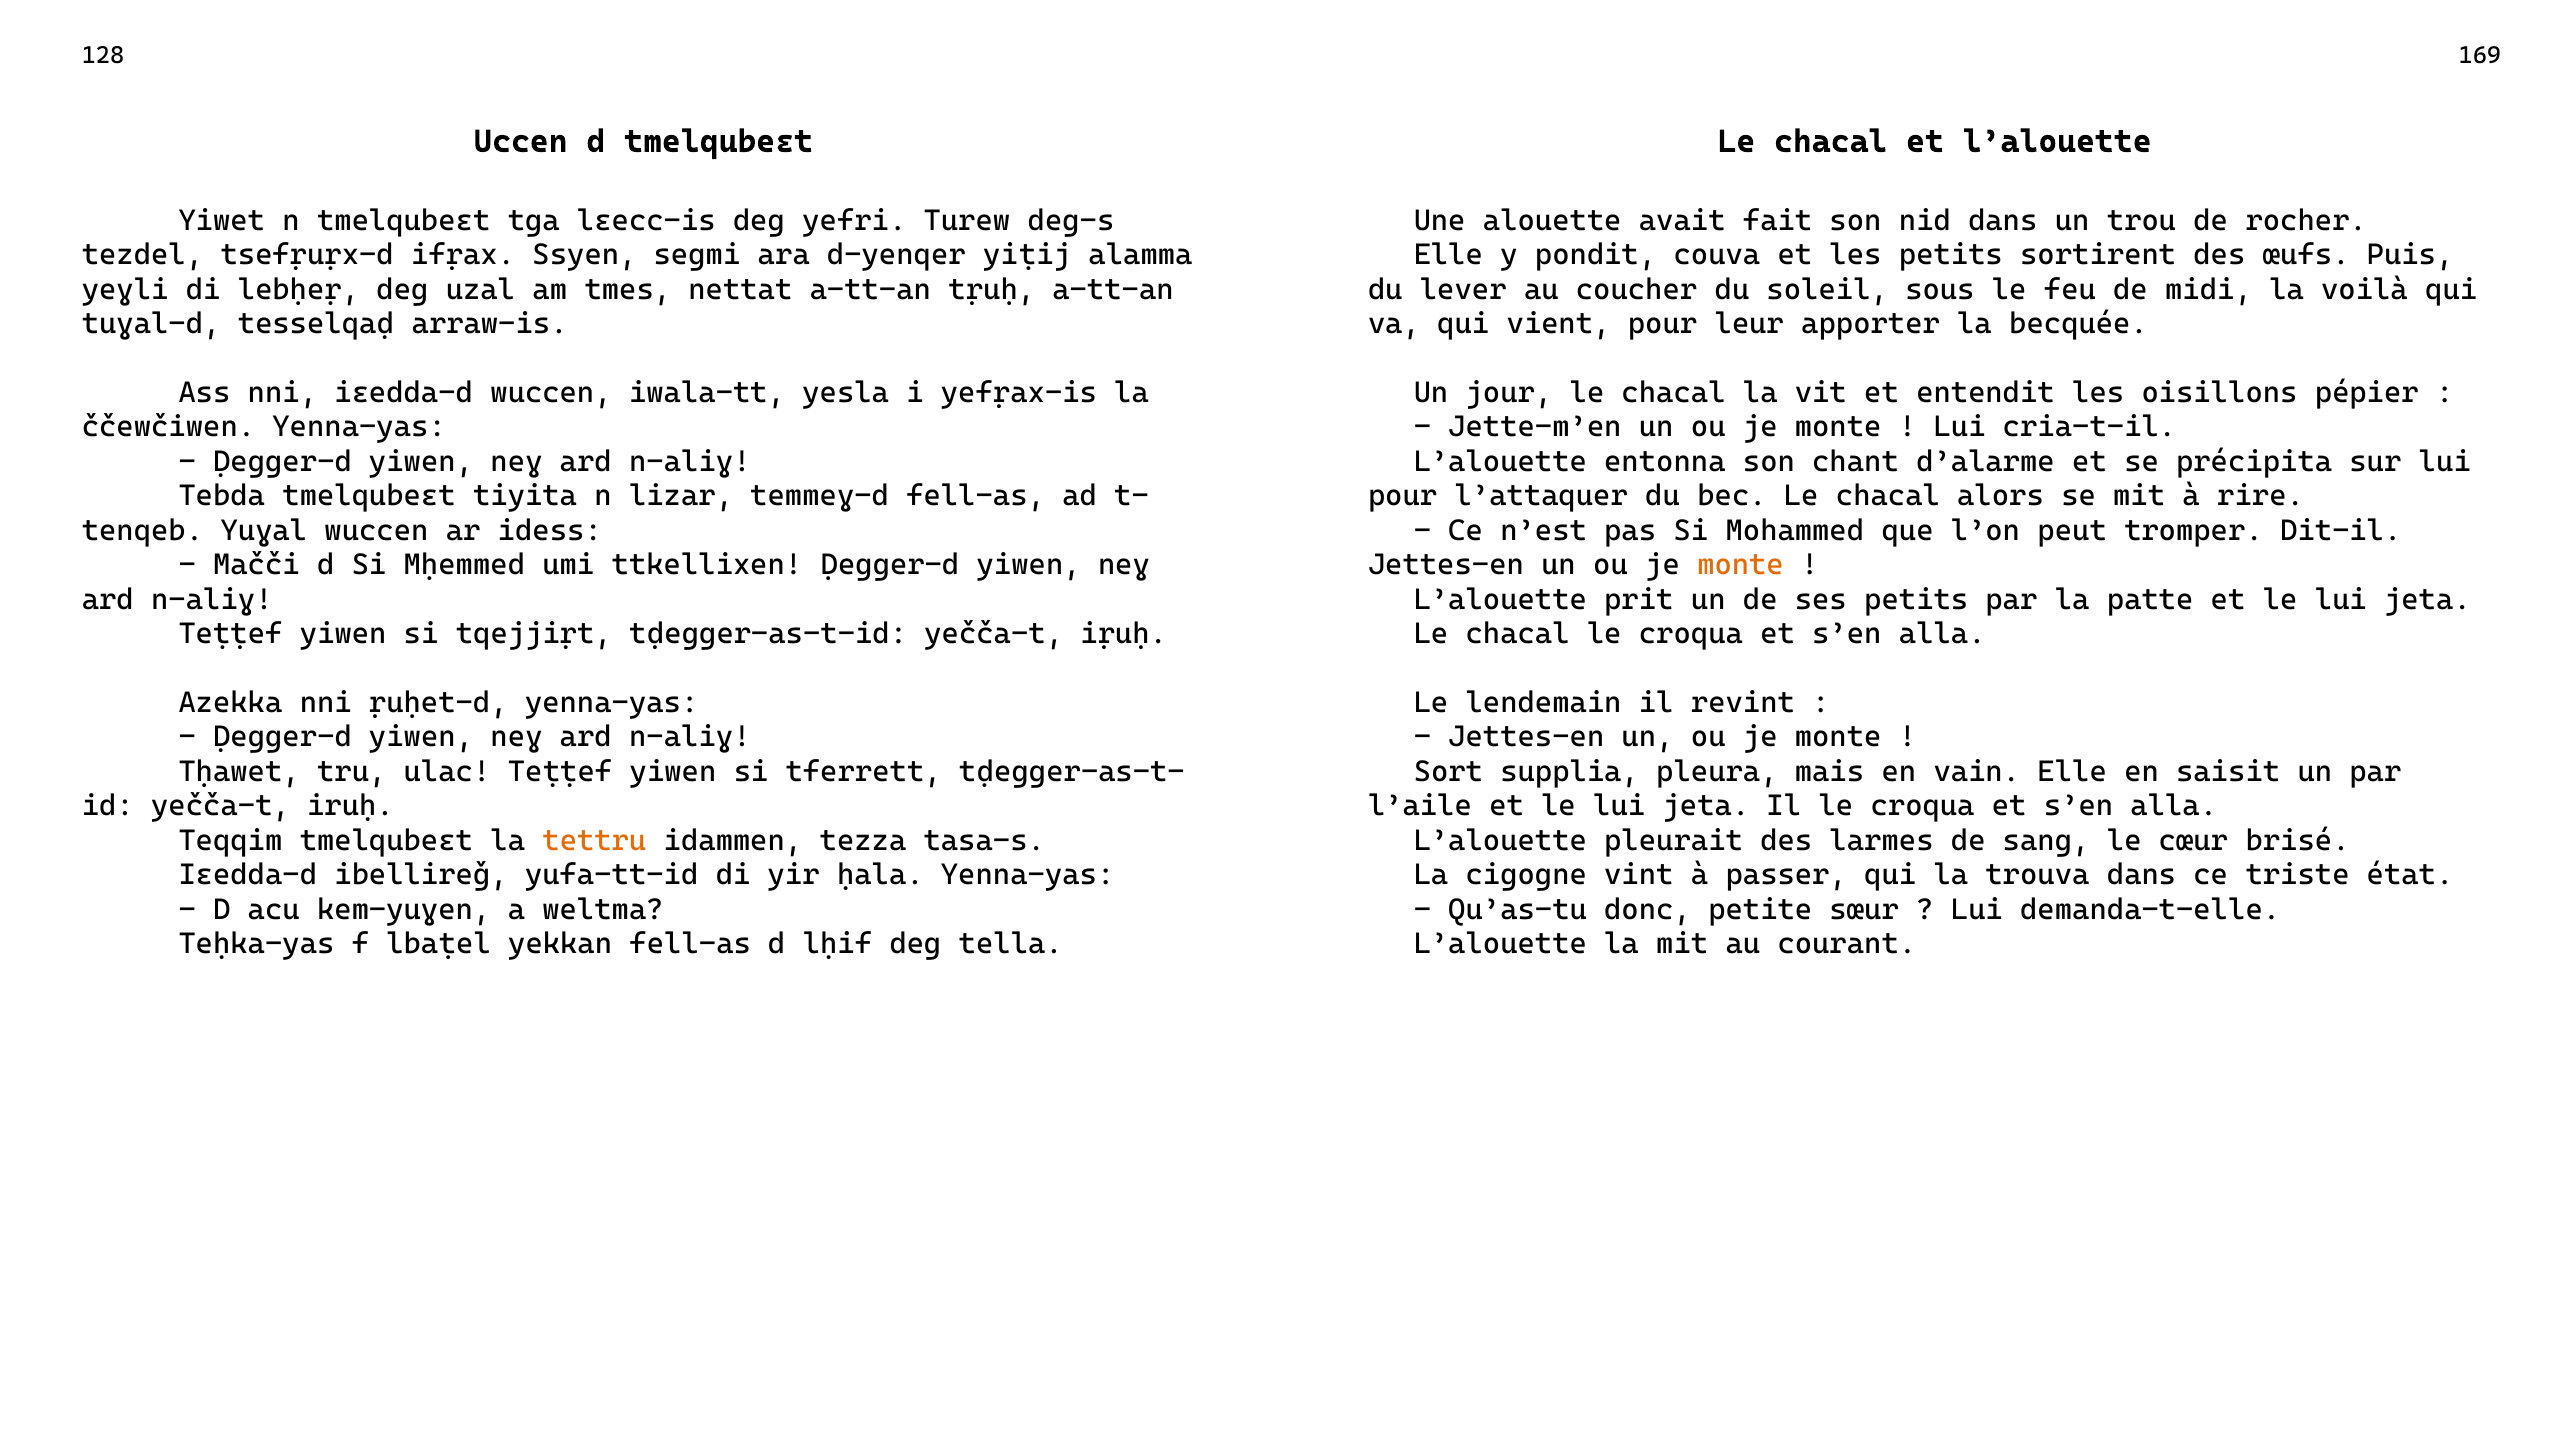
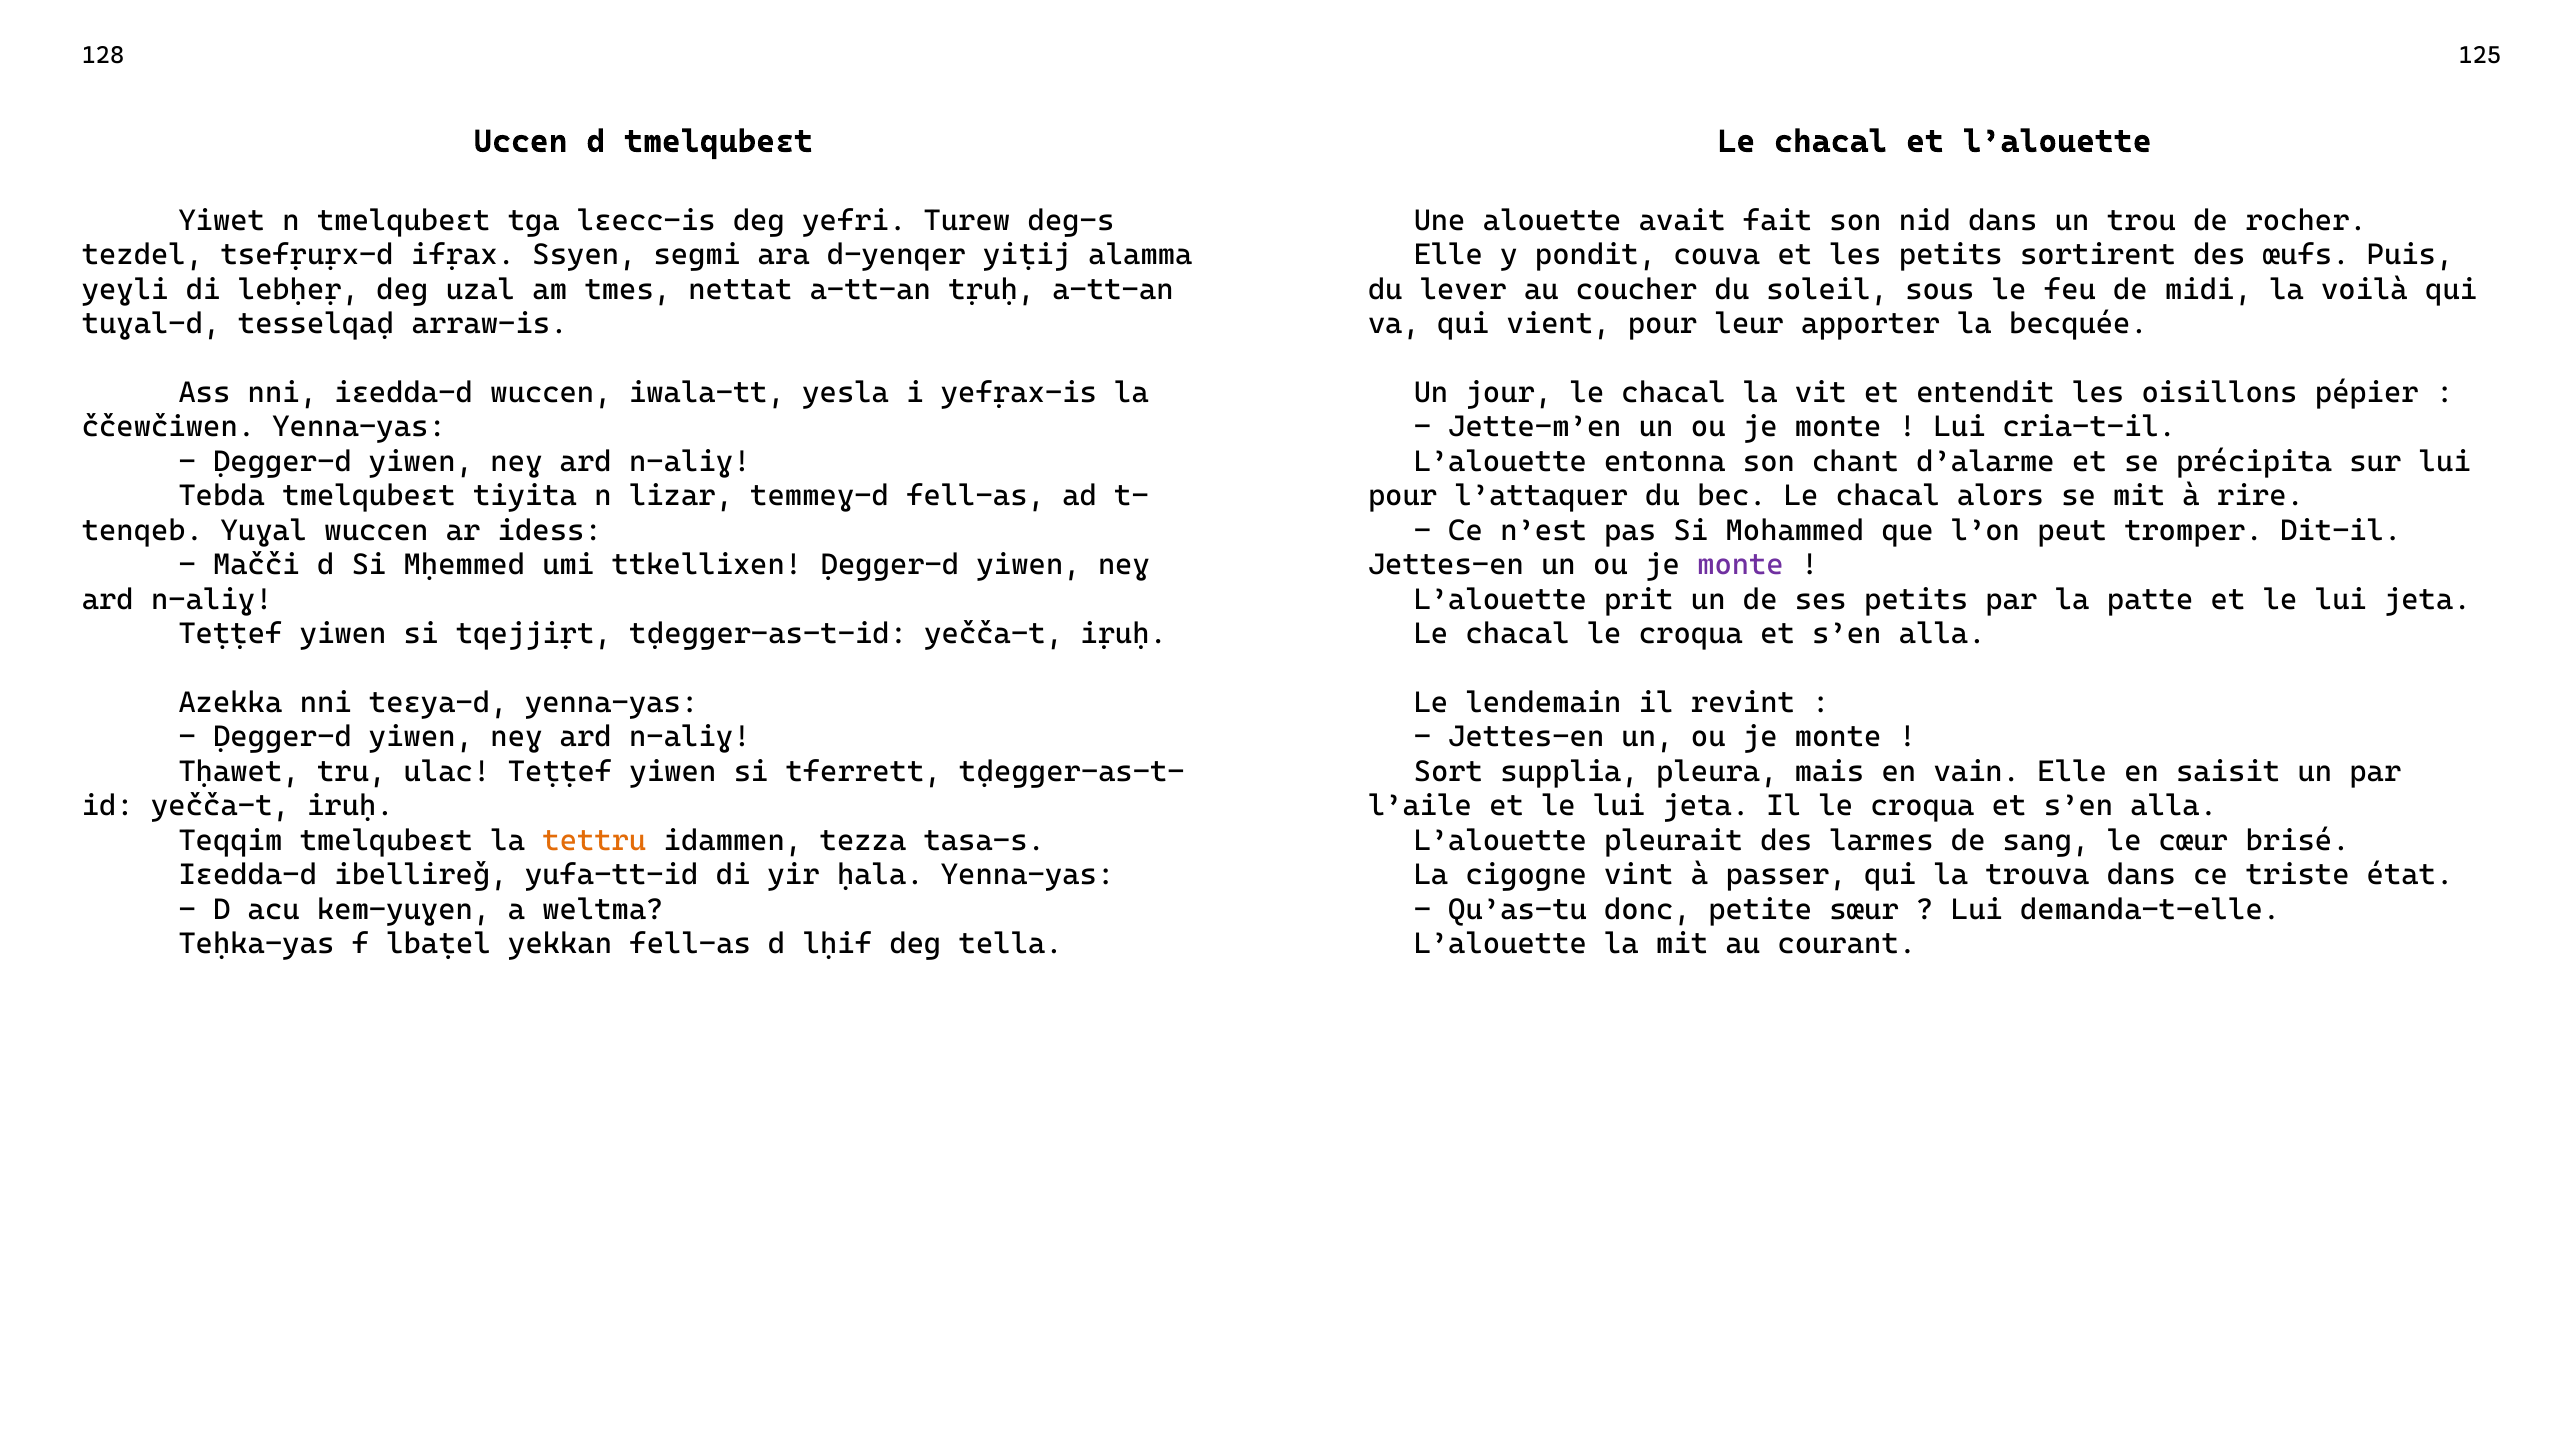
169: 169 -> 125
monte at (1741, 565) colour: orange -> purple
ṛuḥet-d: ṛuḥet-d -> teɛya-d
